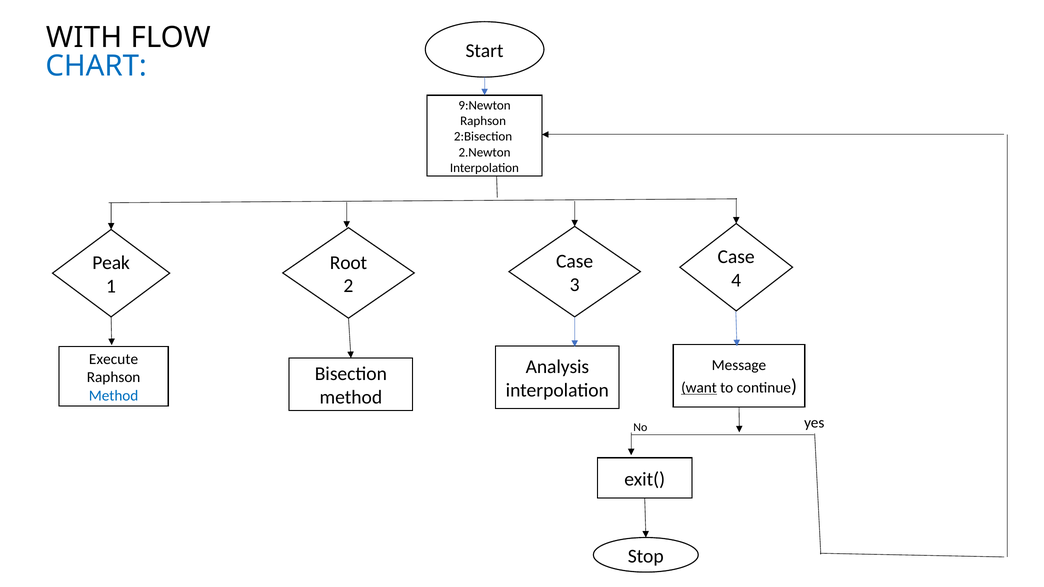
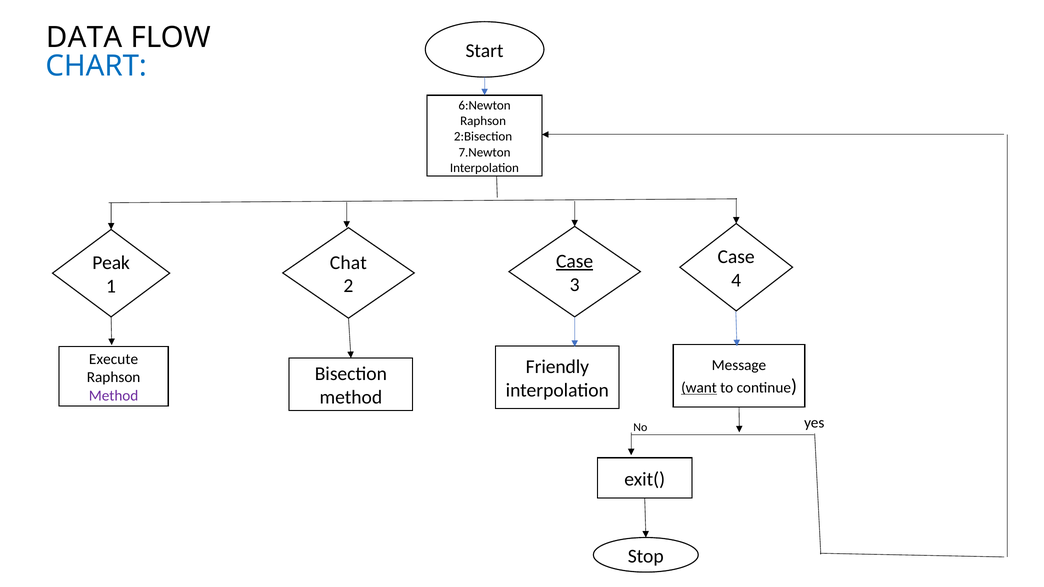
WITH: WITH -> DATA
9:Newton: 9:Newton -> 6:Newton
2.Newton: 2.Newton -> 7.Newton
Case at (575, 261) underline: none -> present
Root: Root -> Chat
Analysis: Analysis -> Friendly
Method at (114, 396) colour: blue -> purple
